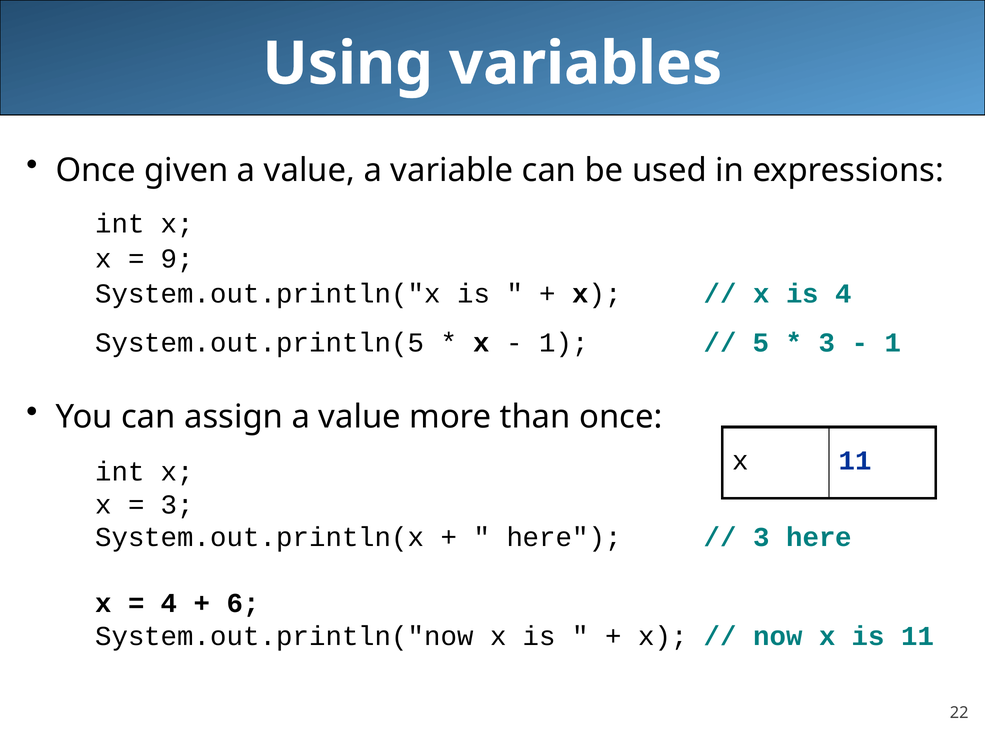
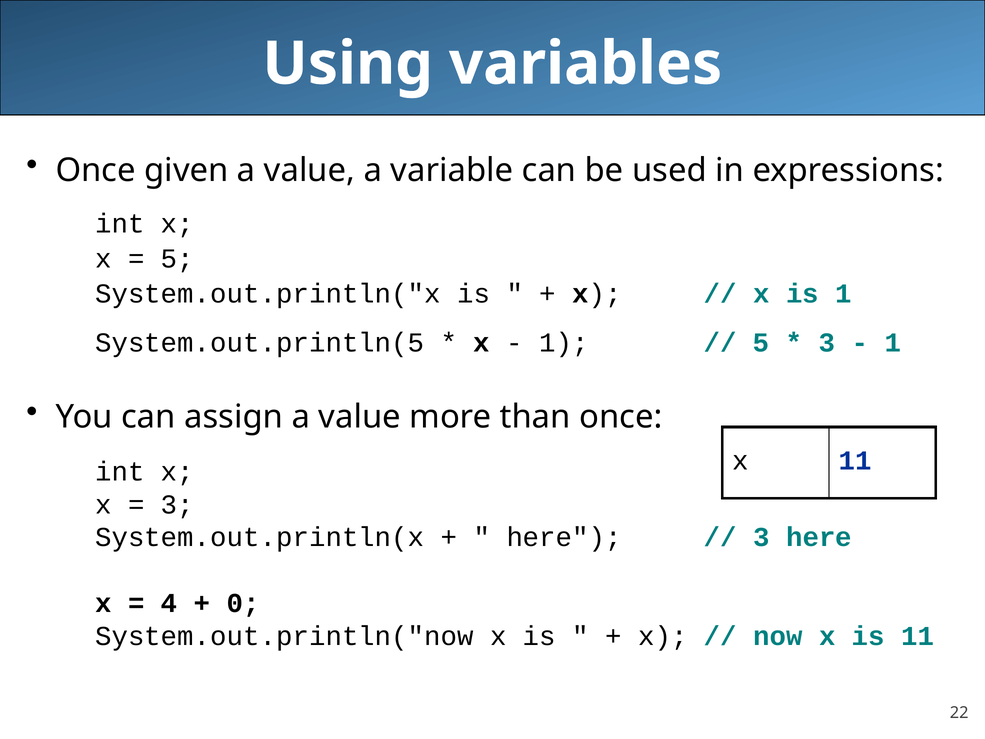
9 at (177, 259): 9 -> 5
is 4: 4 -> 1
6: 6 -> 0
